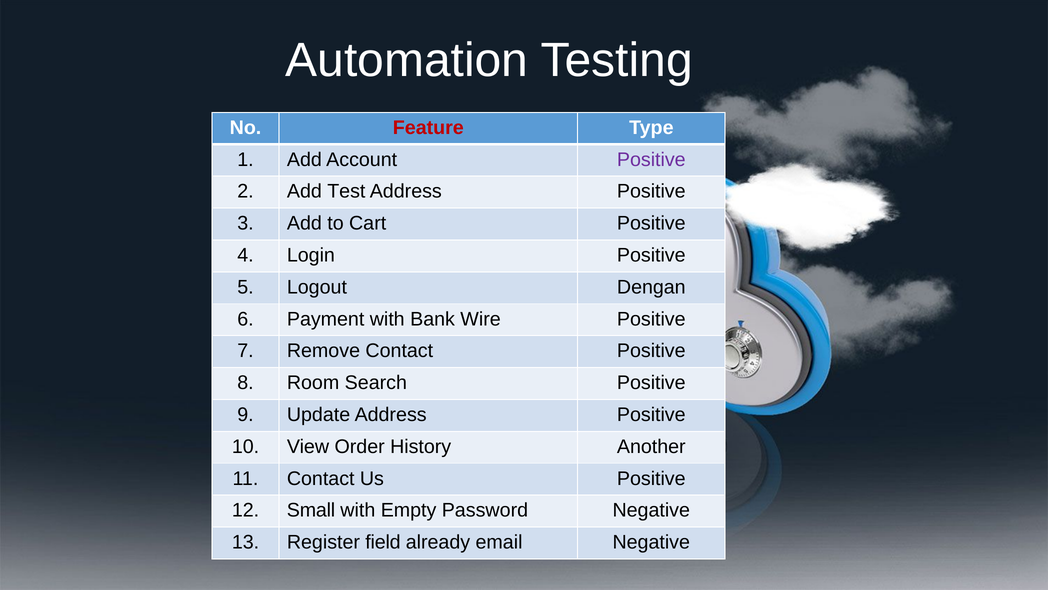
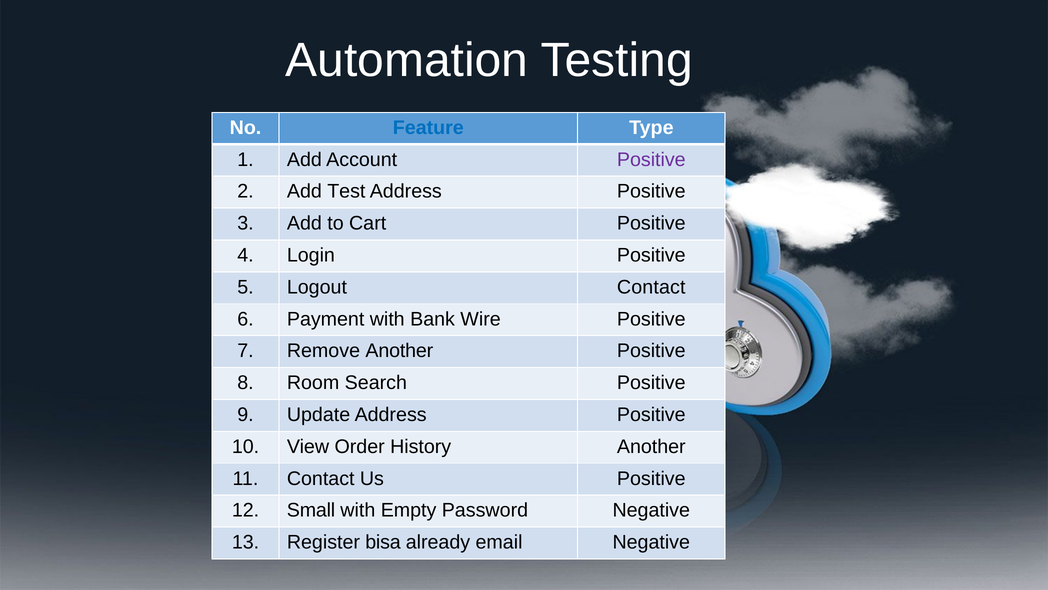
Feature colour: red -> blue
Logout Dengan: Dengan -> Contact
Remove Contact: Contact -> Another
field: field -> bisa
